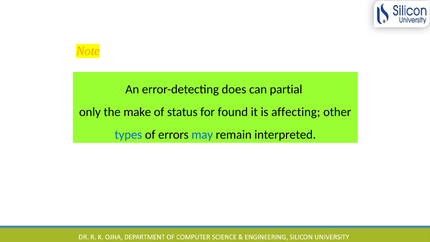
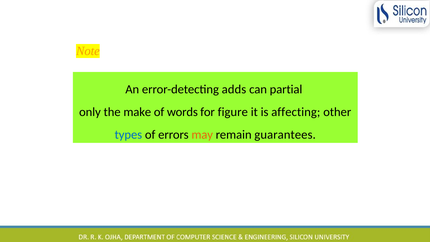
does: does -> adds
status: status -> words
found: found -> figure
may colour: blue -> orange
interpreted: interpreted -> guarantees
